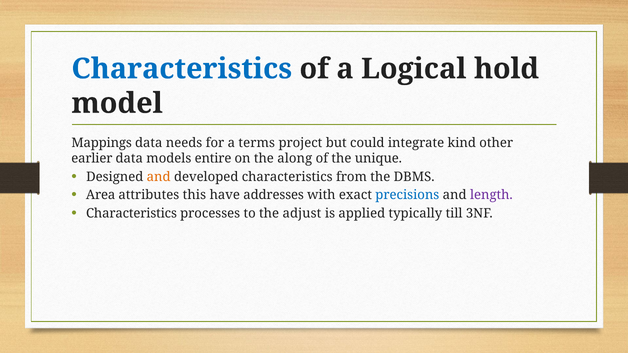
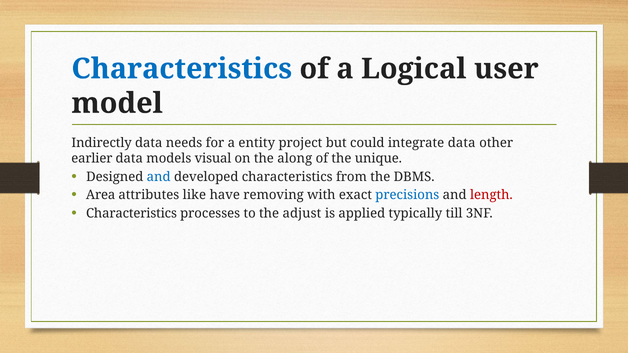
hold: hold -> user
Mappings: Mappings -> Indirectly
terms: terms -> entity
integrate kind: kind -> data
entire: entire -> visual
and at (159, 177) colour: orange -> blue
this: this -> like
addresses: addresses -> removing
length colour: purple -> red
